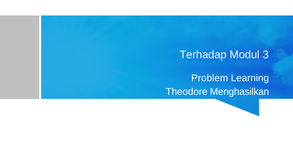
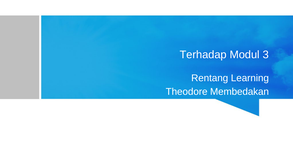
Problem: Problem -> Rentang
Menghasilkan: Menghasilkan -> Membedakan
